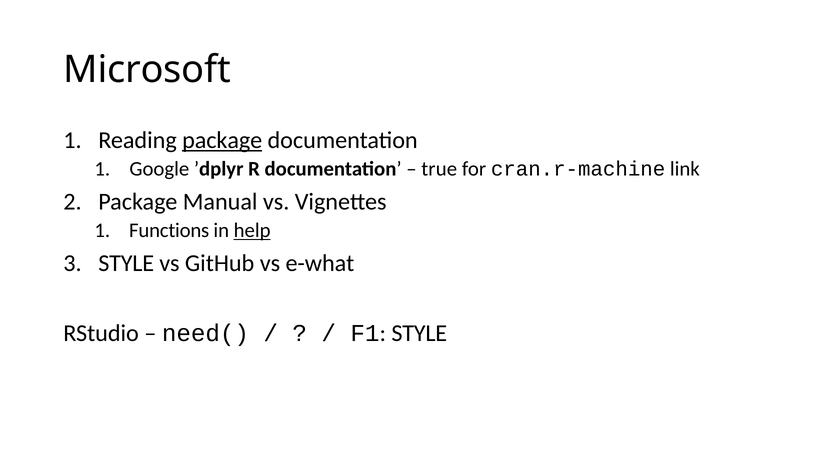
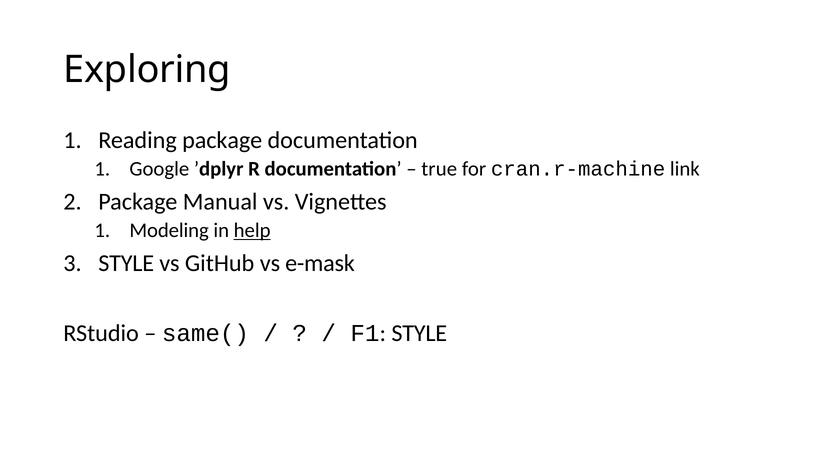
Microsoft: Microsoft -> Exploring
package at (222, 140) underline: present -> none
Functions: Functions -> Modeling
e-what: e-what -> e-mask
need(: need( -> same(
